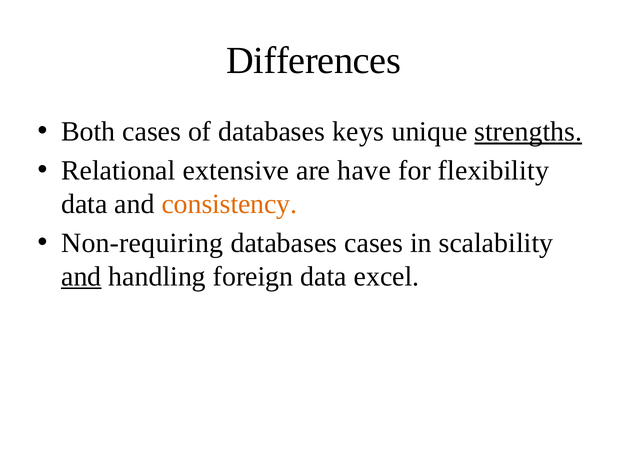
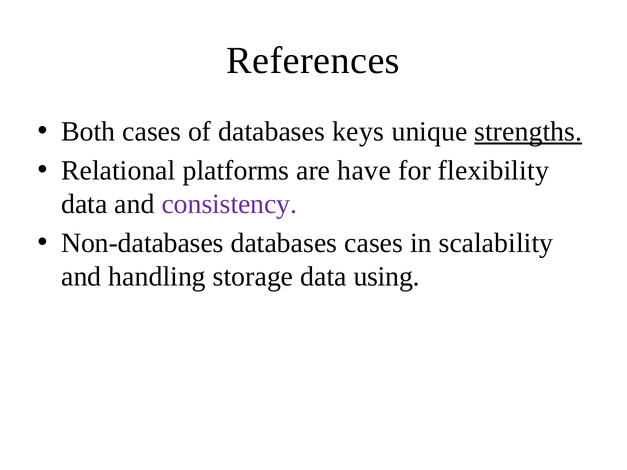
Differences: Differences -> References
extensive: extensive -> platforms
consistency colour: orange -> purple
Non-requiring: Non-requiring -> Non-databases
and at (81, 276) underline: present -> none
foreign: foreign -> storage
excel: excel -> using
